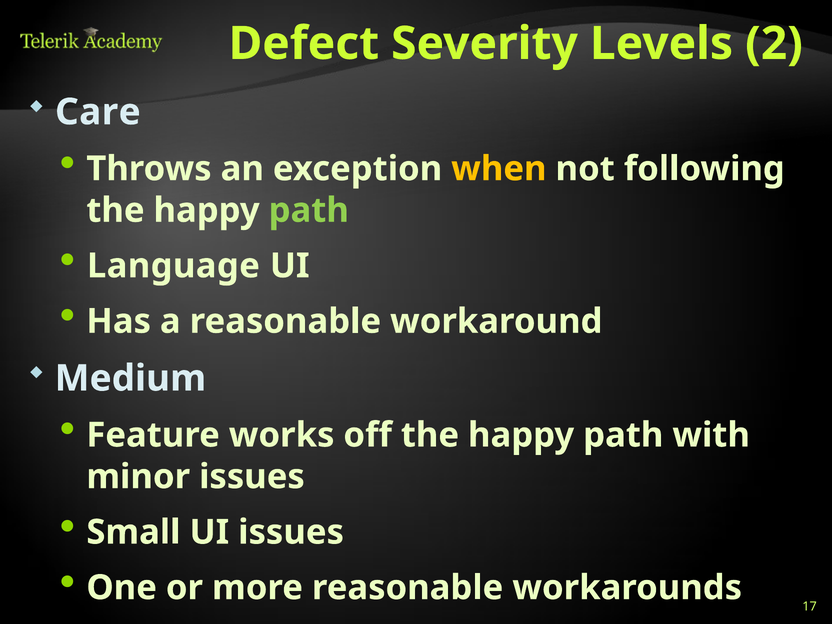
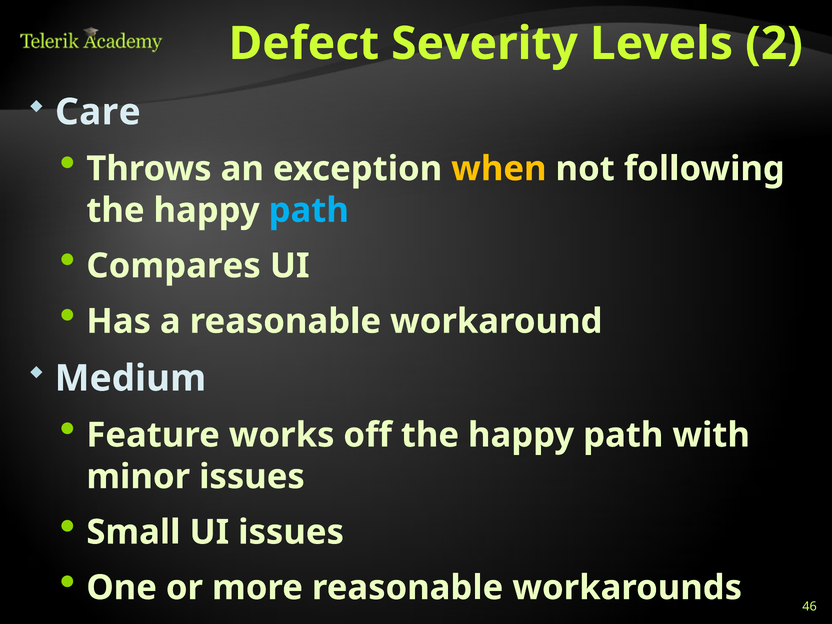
path at (309, 210) colour: light green -> light blue
Language: Language -> Compares
17: 17 -> 46
